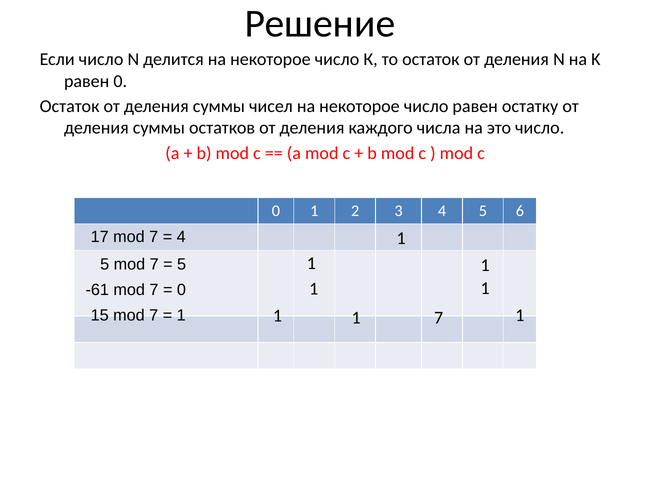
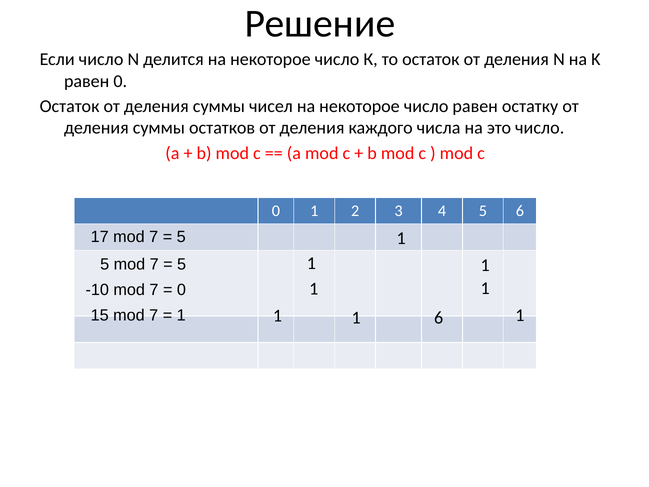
4 at (181, 237): 4 -> 5
-61: -61 -> -10
1 7: 7 -> 6
